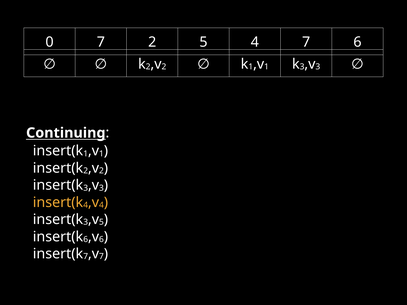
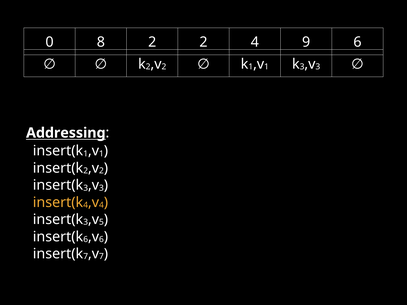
0 7: 7 -> 8
2 5: 5 -> 2
4 7: 7 -> 9
Continuing: Continuing -> Addressing
